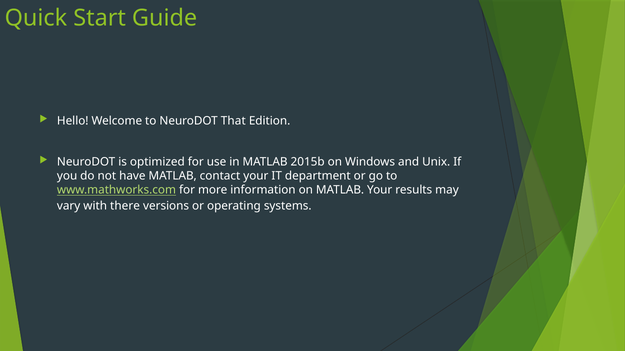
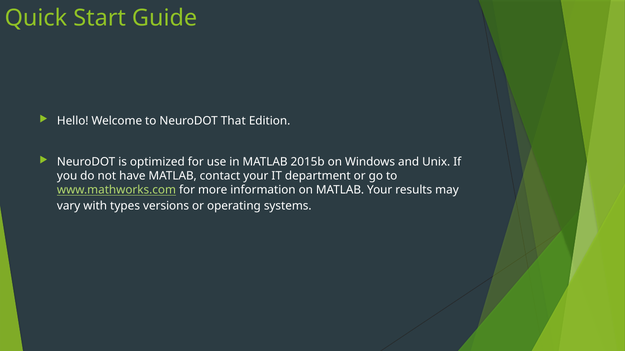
there: there -> types
